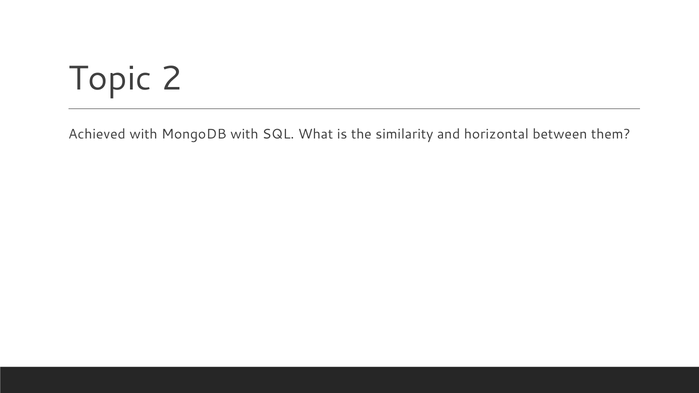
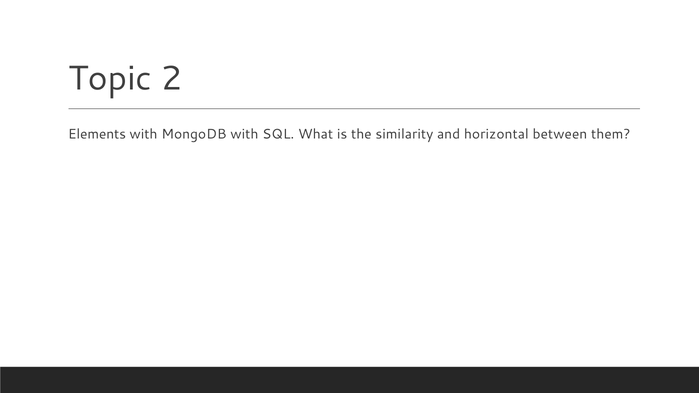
Achieved: Achieved -> Elements
